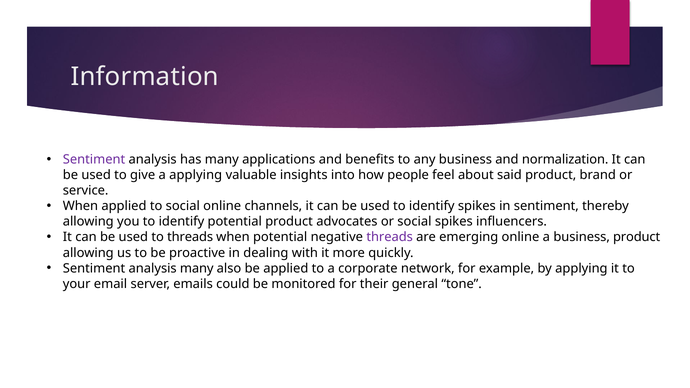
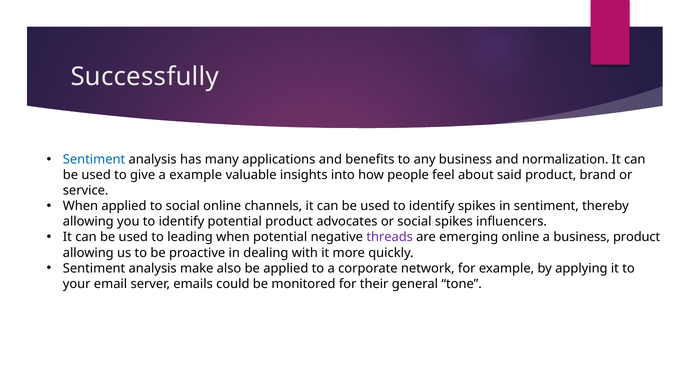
Information: Information -> Successfully
Sentiment at (94, 160) colour: purple -> blue
a applying: applying -> example
to threads: threads -> leading
analysis many: many -> make
